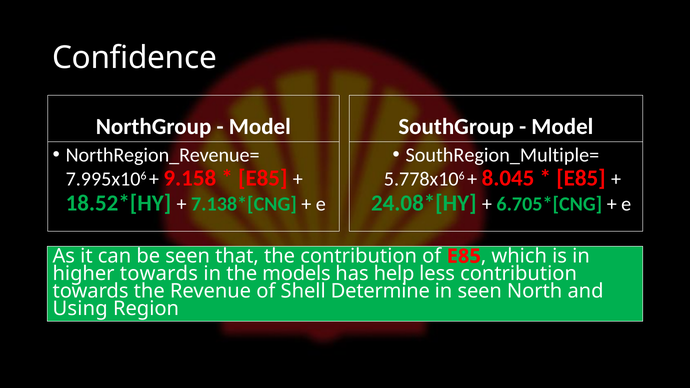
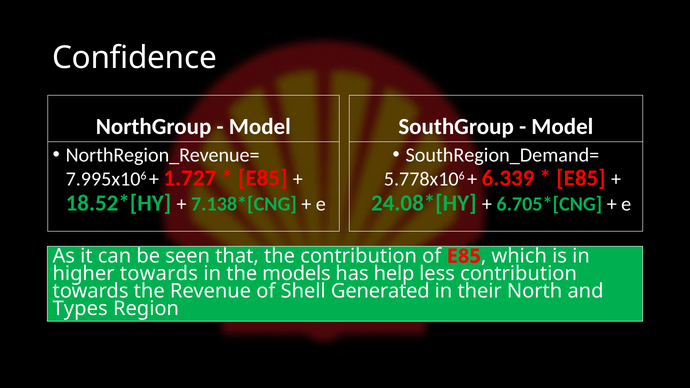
SouthRegion_Multiple=: SouthRegion_Multiple= -> SouthRegion_Demand=
9.158: 9.158 -> 1.727
8.045: 8.045 -> 6.339
Determine: Determine -> Generated
in seen: seen -> their
Using: Using -> Types
